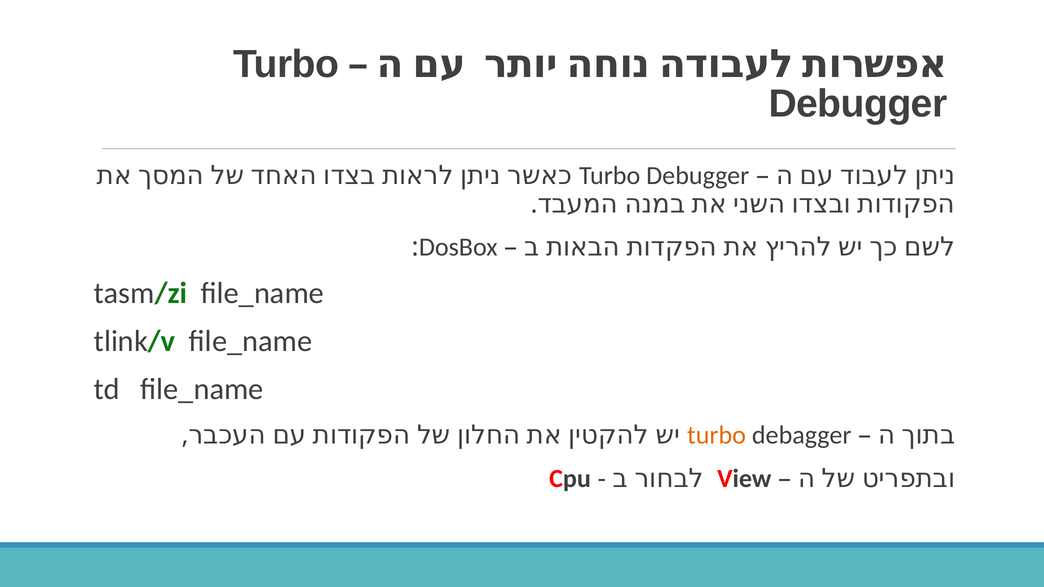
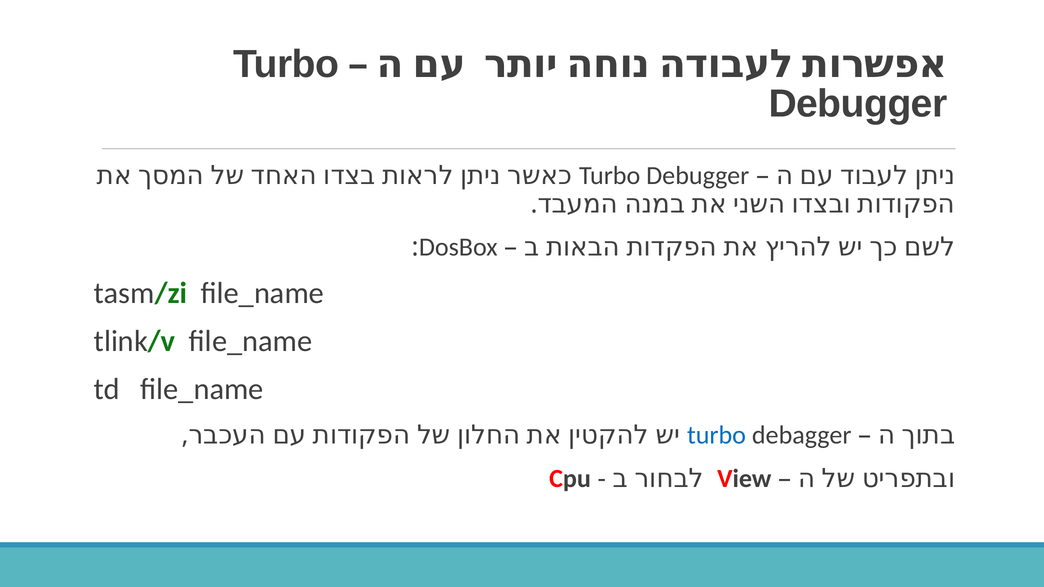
turbo at (717, 435) colour: orange -> blue
